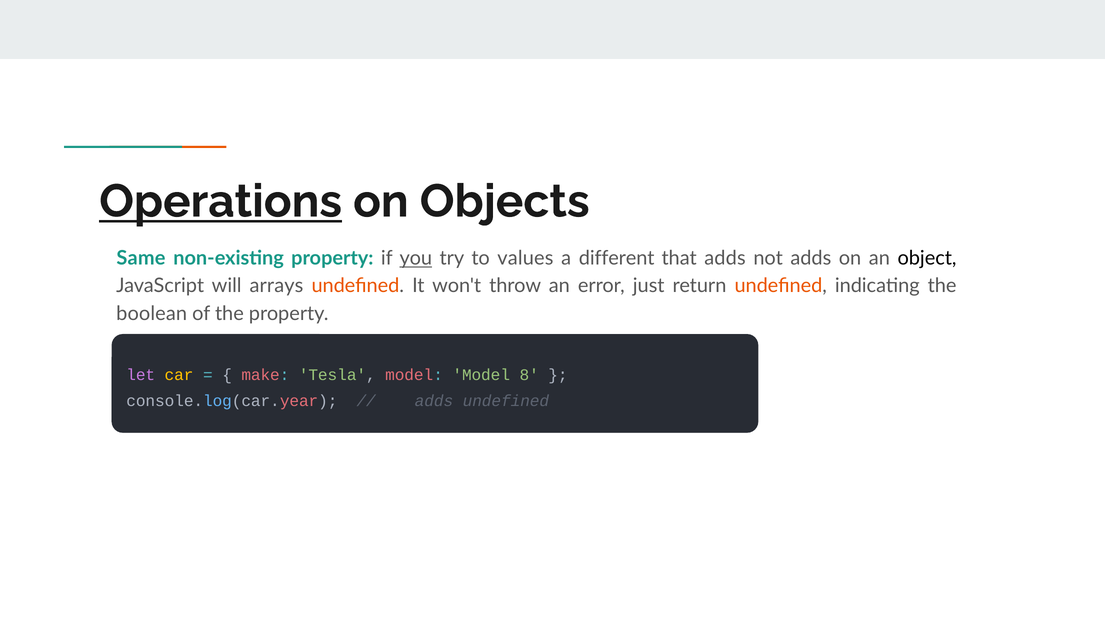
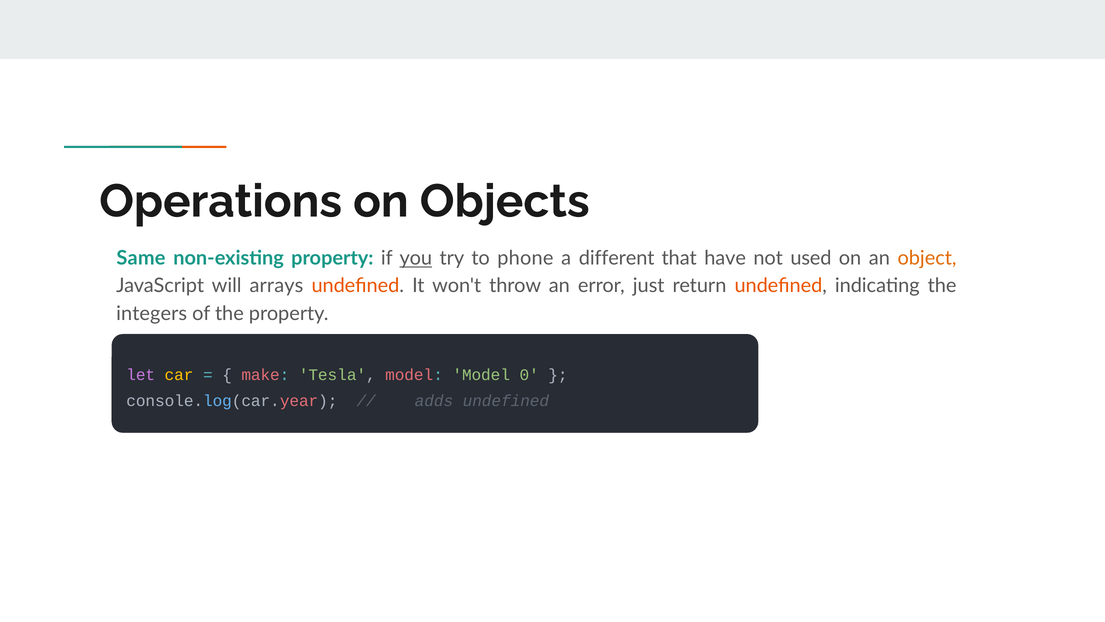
Operations underline: present -> none
values: values -> phone
that adds: adds -> have
not adds: adds -> used
object colour: black -> orange
boolean: boolean -> integers
8: 8 -> 0
